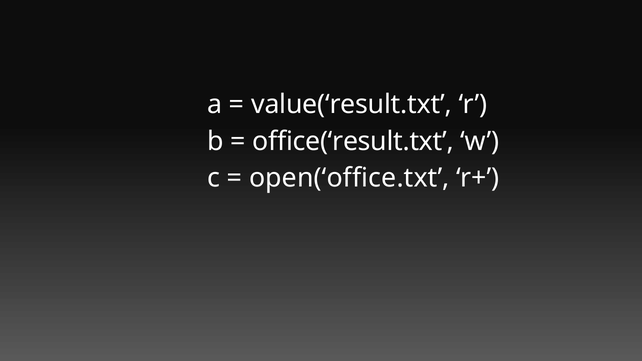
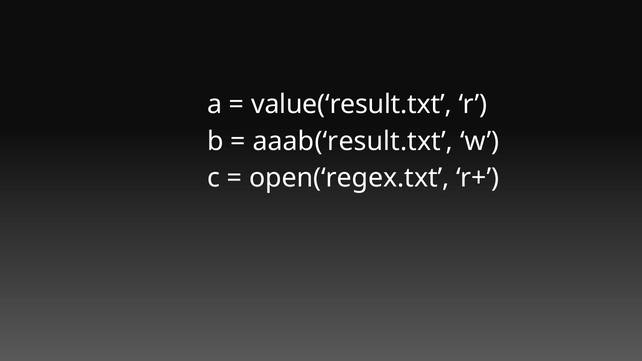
office(‘result.txt: office(‘result.txt -> aaab(‘result.txt
open(‘office.txt: open(‘office.txt -> open(‘regex.txt
